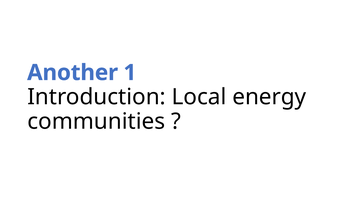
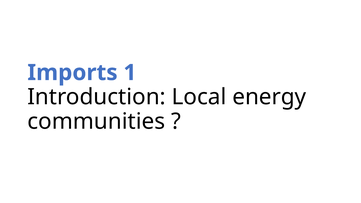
Another: Another -> Imports
